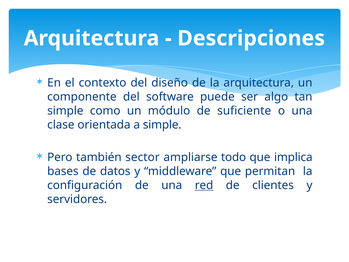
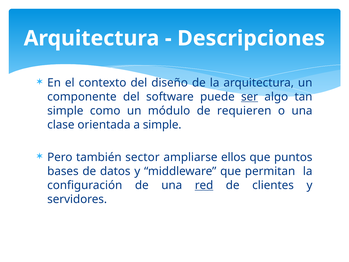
ser underline: none -> present
suficiente: suficiente -> requieren
todo: todo -> ellos
implica: implica -> puntos
